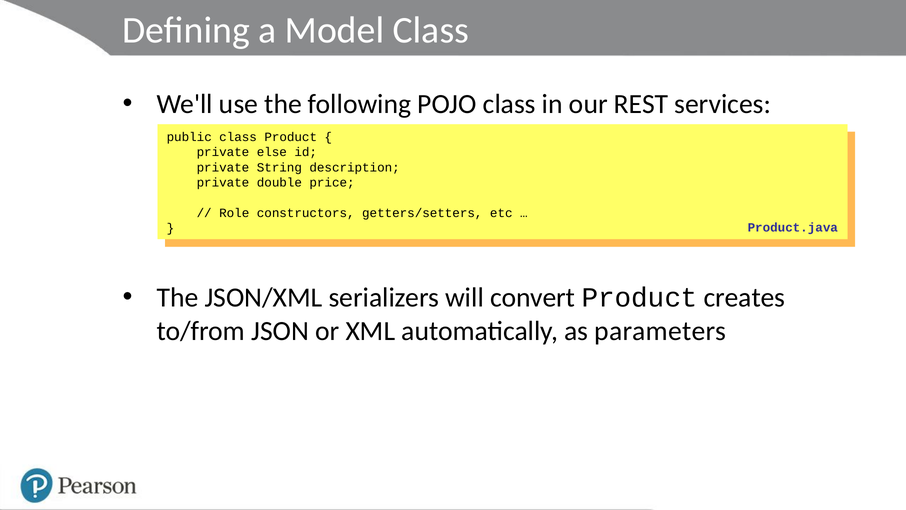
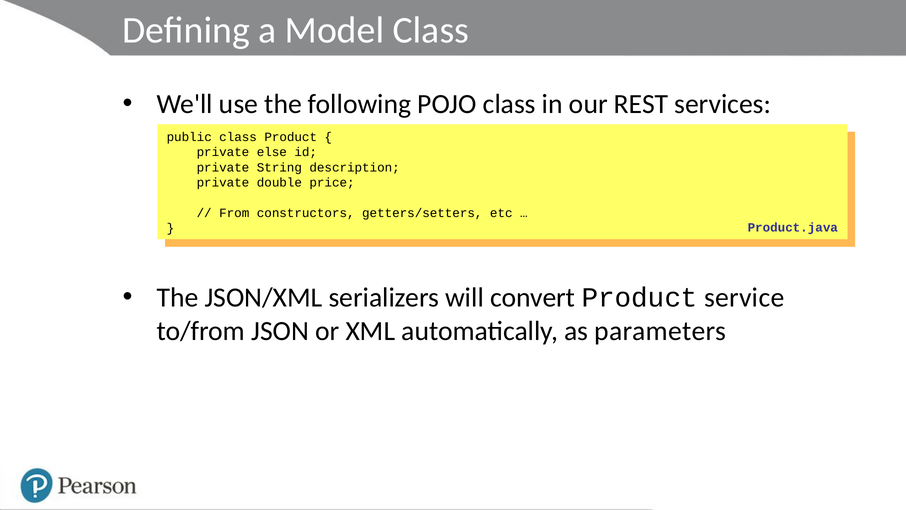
Role: Role -> From
creates: creates -> service
